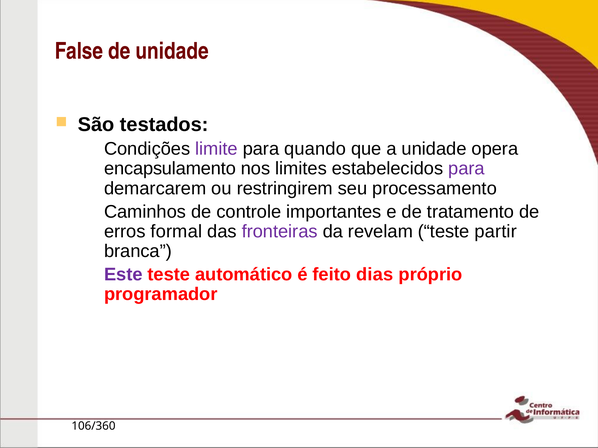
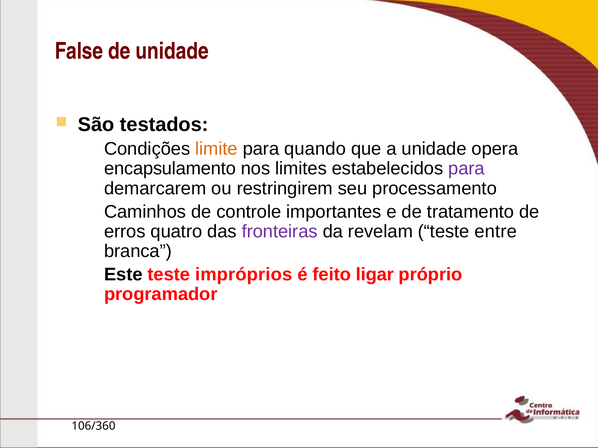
limite colour: purple -> orange
formal: formal -> quatro
partir: partir -> entre
Este colour: purple -> black
automático: automático -> impróprios
dias: dias -> ligar
